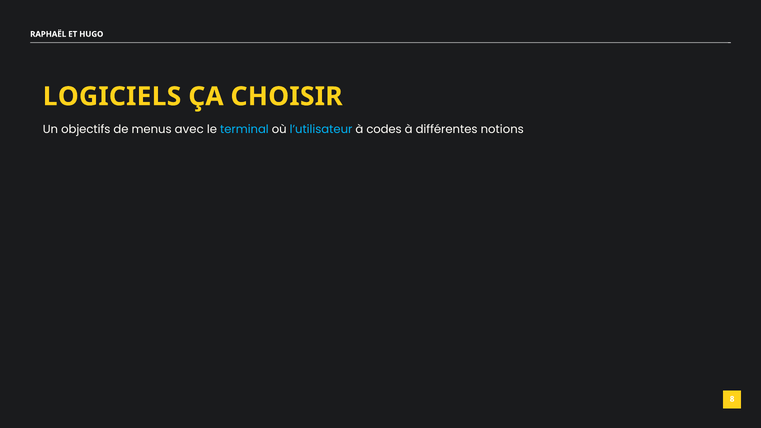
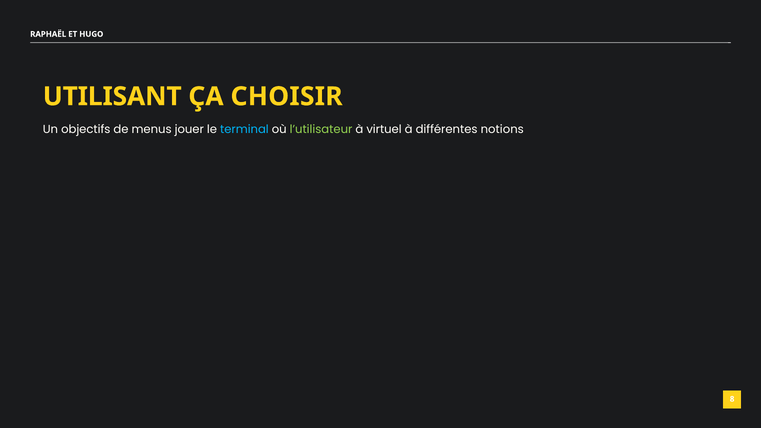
LOGICIELS: LOGICIELS -> UTILISANT
avec: avec -> jouer
l’utilisateur colour: light blue -> light green
codes: codes -> virtuel
